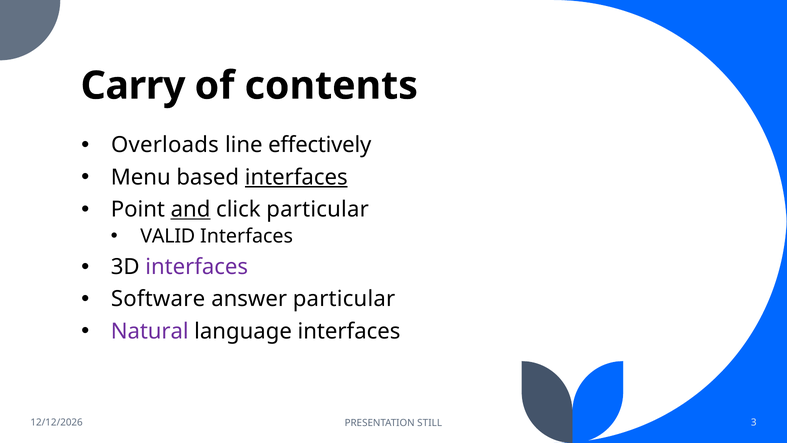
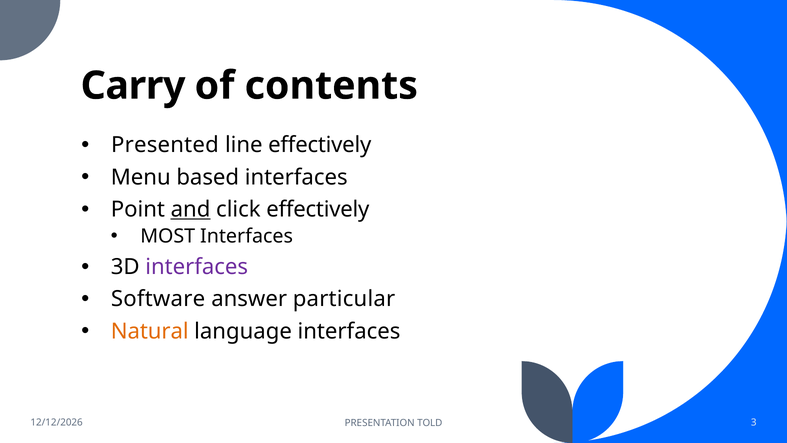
Overloads: Overloads -> Presented
interfaces at (296, 177) underline: present -> none
click particular: particular -> effectively
VALID: VALID -> MOST
Natural colour: purple -> orange
STILL: STILL -> TOLD
